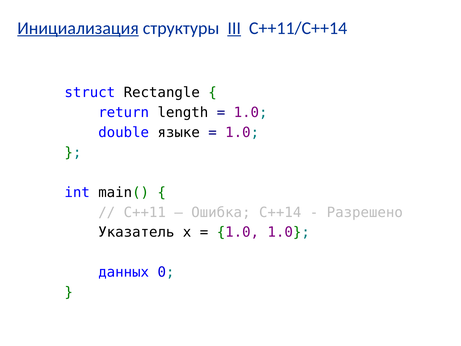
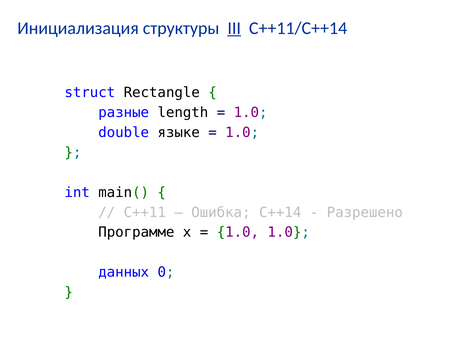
Инициализация underline: present -> none
return: return -> разные
Указатель: Указатель -> Программе
